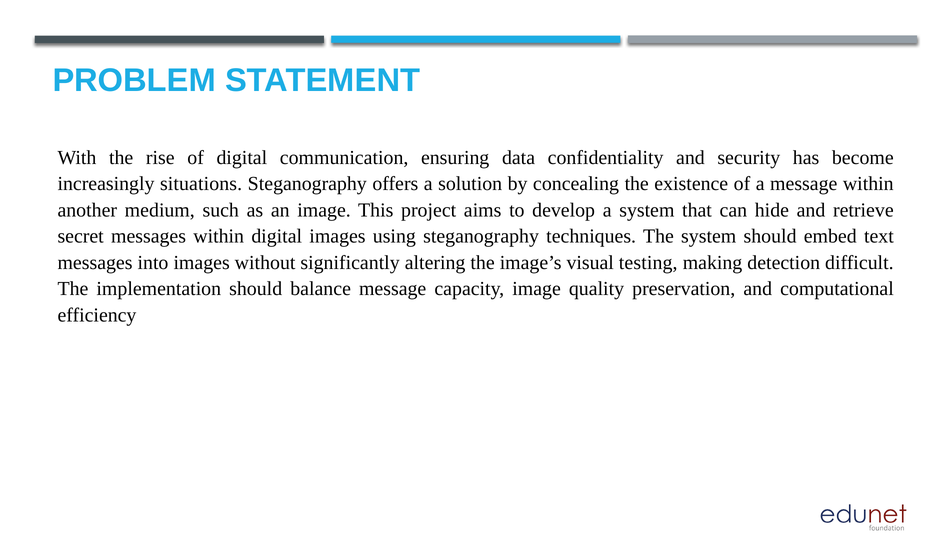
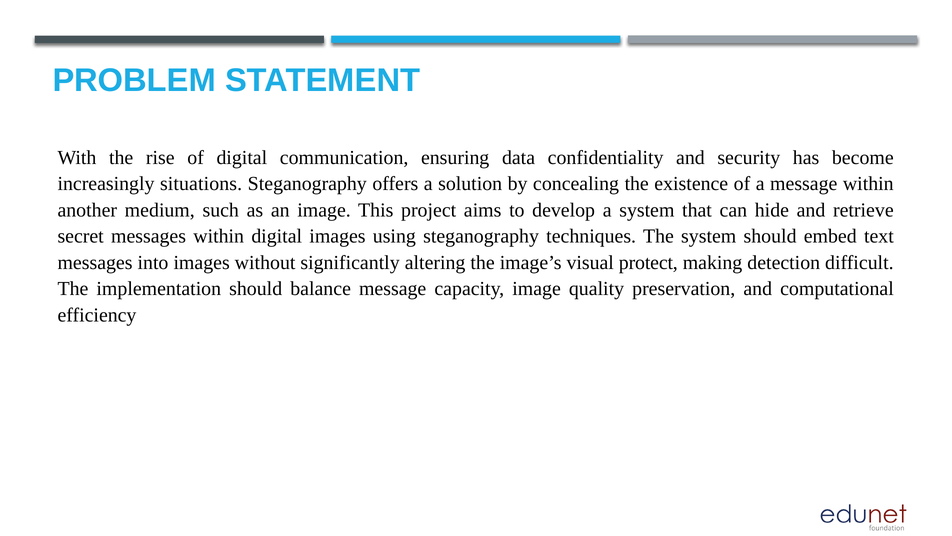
testing: testing -> protect
